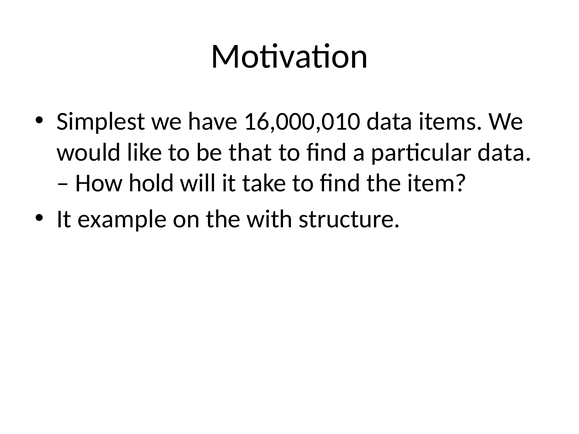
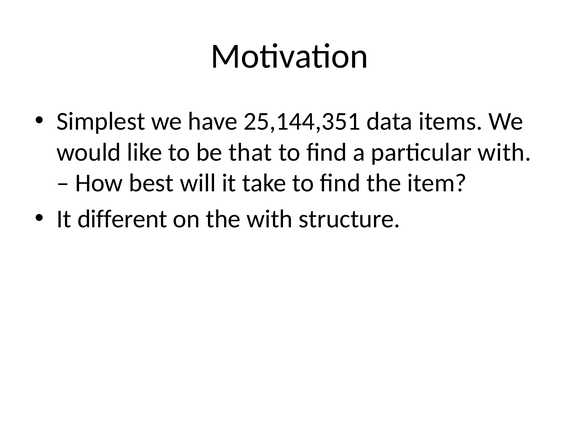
16,000,010: 16,000,010 -> 25,144,351
particular data: data -> with
hold: hold -> best
example: example -> different
